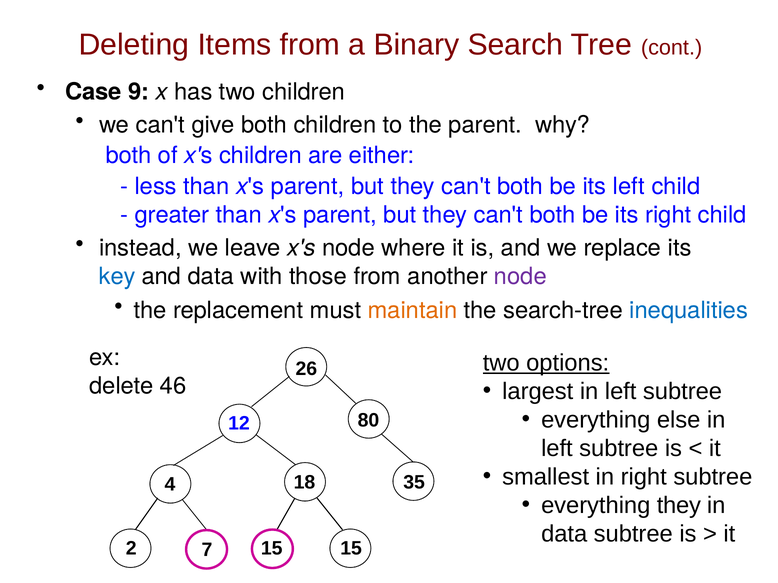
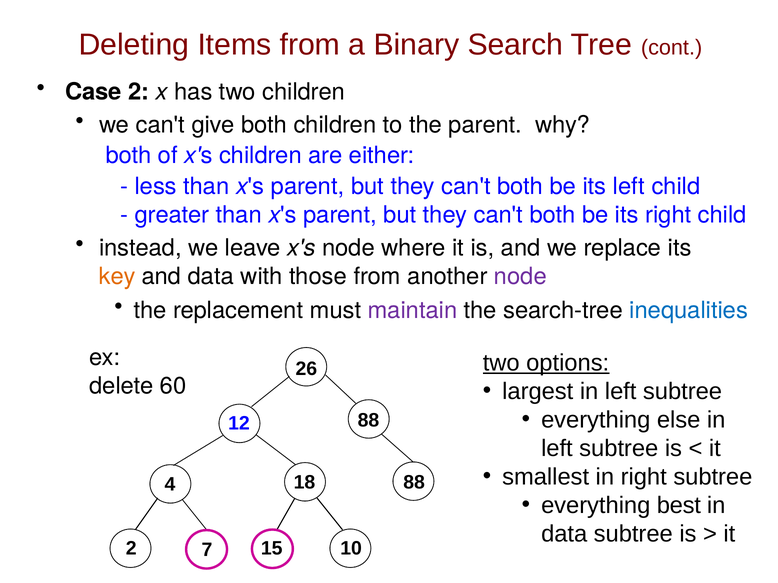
Case 9: 9 -> 2
key colour: blue -> orange
maintain colour: orange -> purple
46: 46 -> 60
12 80: 80 -> 88
18 35: 35 -> 88
everything they: they -> best
7 15: 15 -> 10
